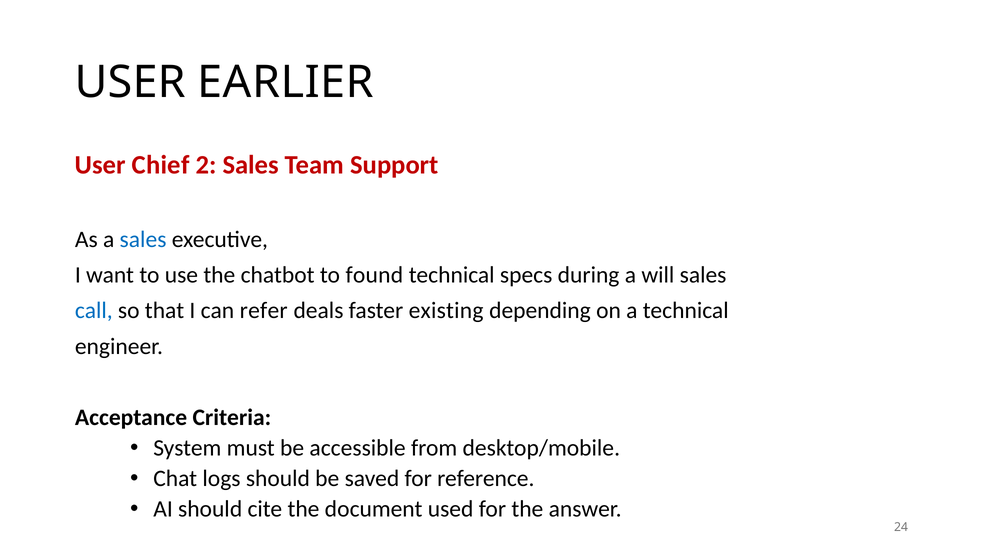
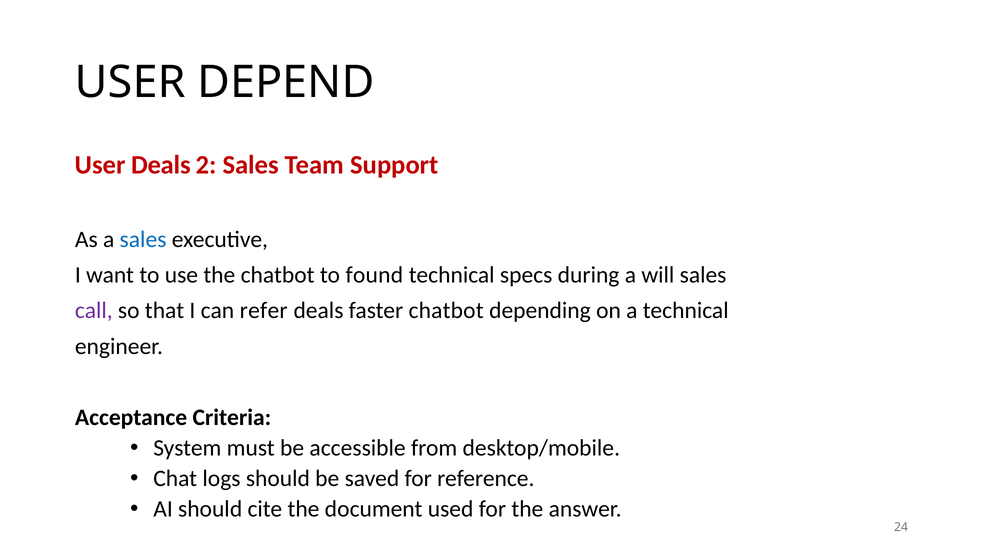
EARLIER: EARLIER -> DEPEND
User Chief: Chief -> Deals
call colour: blue -> purple
faster existing: existing -> chatbot
